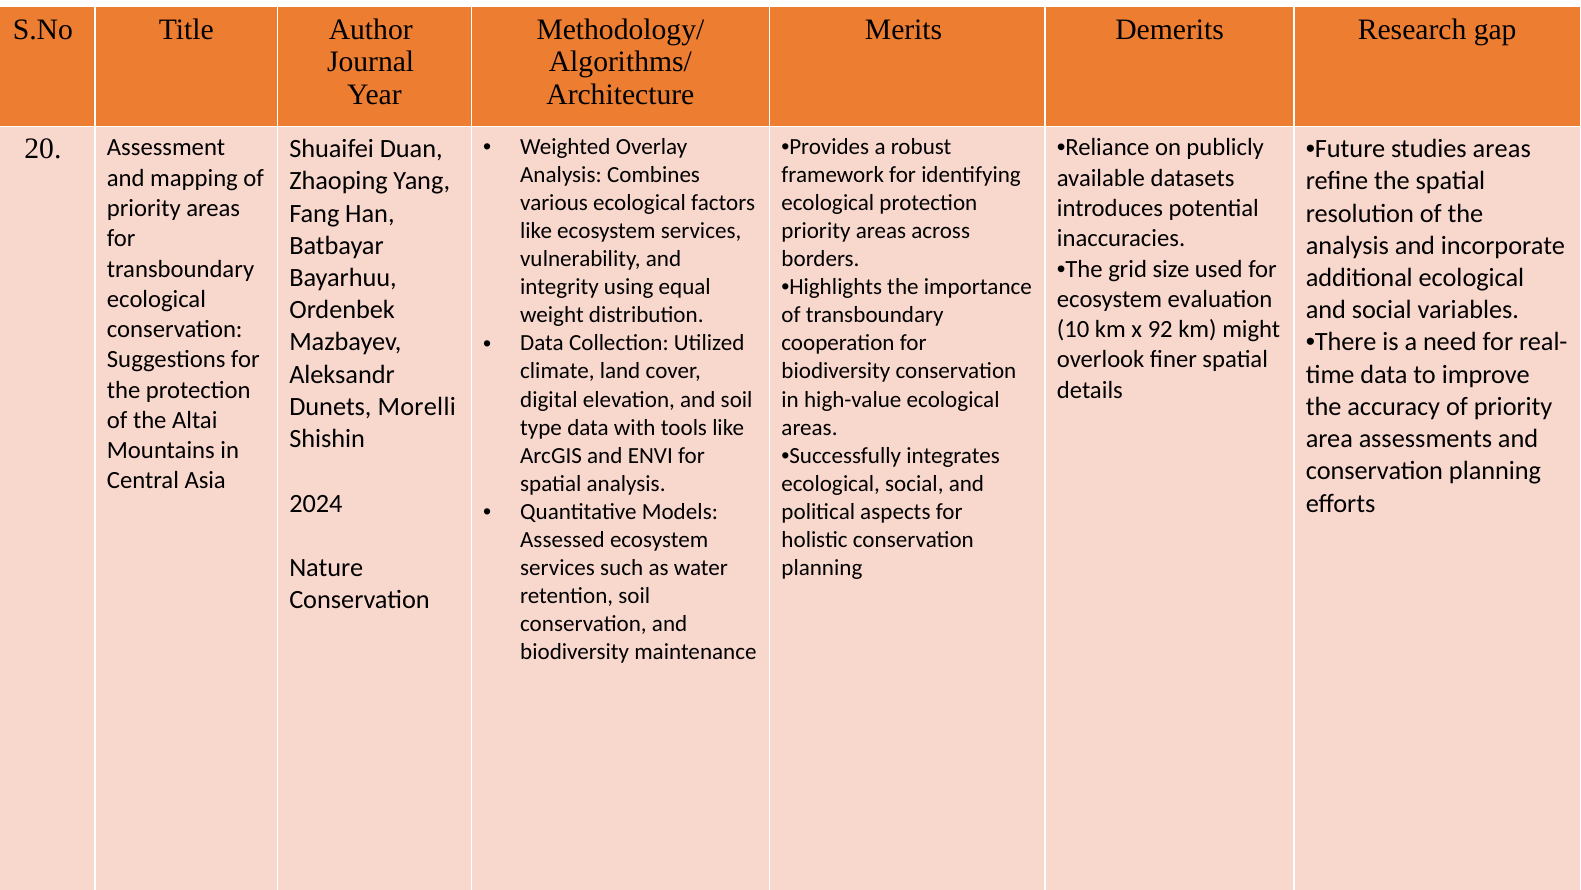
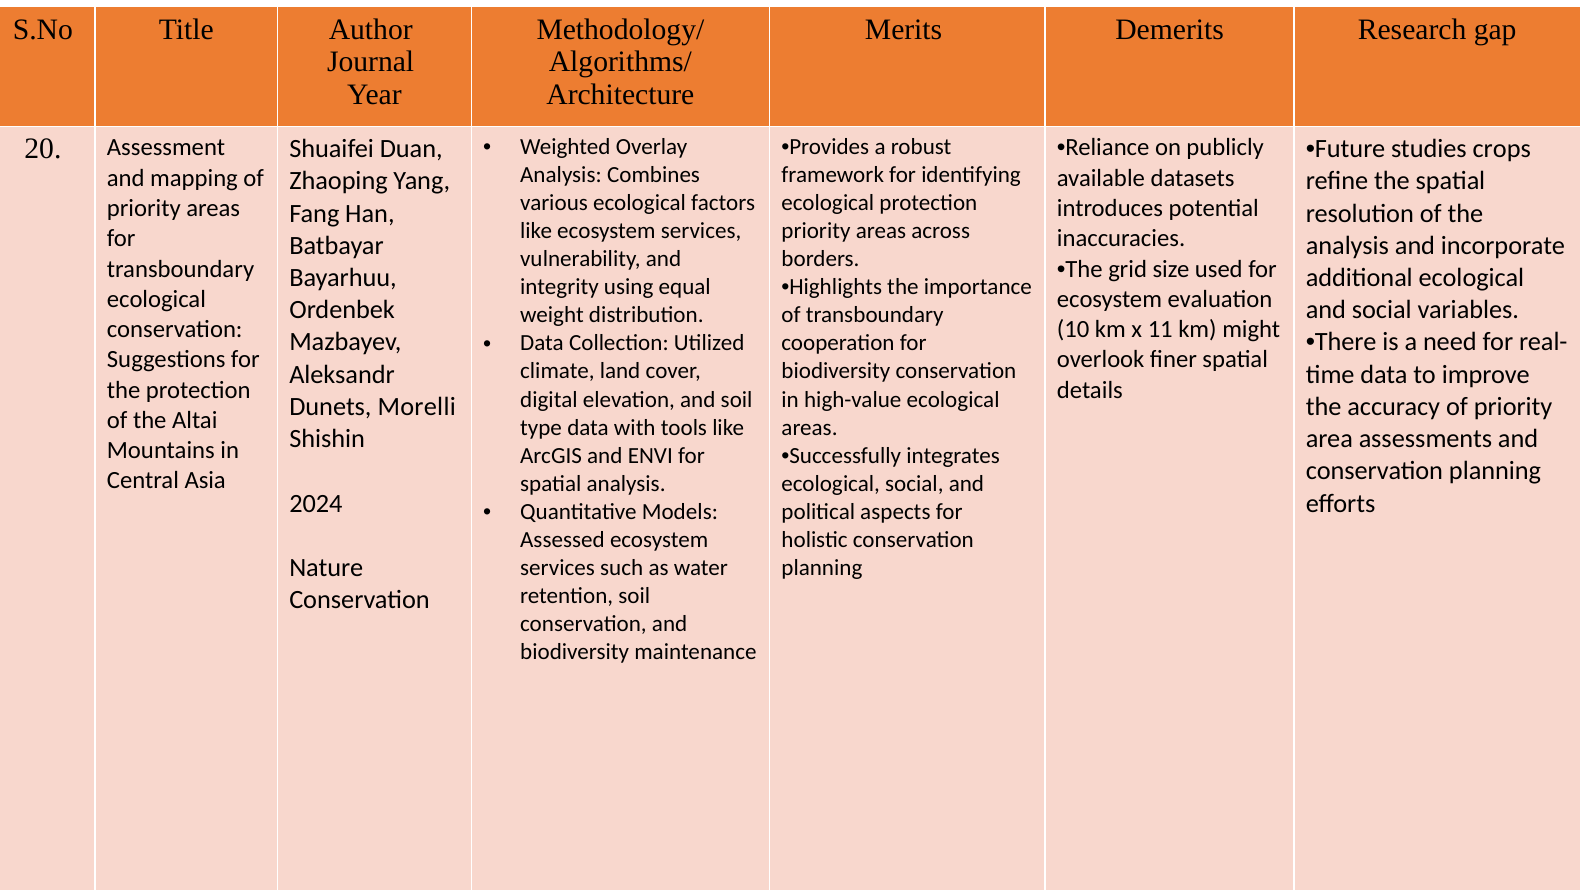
studies areas: areas -> crops
92: 92 -> 11
